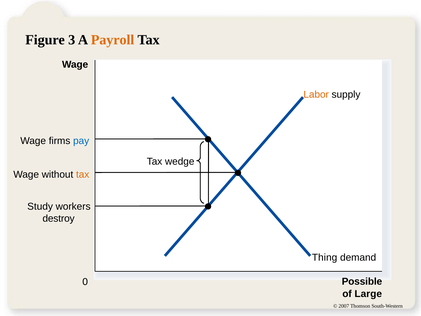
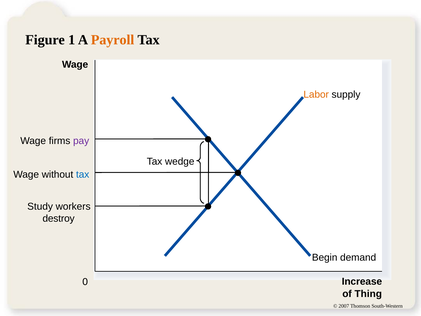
3: 3 -> 1
pay colour: blue -> purple
tax at (83, 174) colour: orange -> blue
Thing: Thing -> Begin
Possible: Possible -> Increase
Large: Large -> Thing
